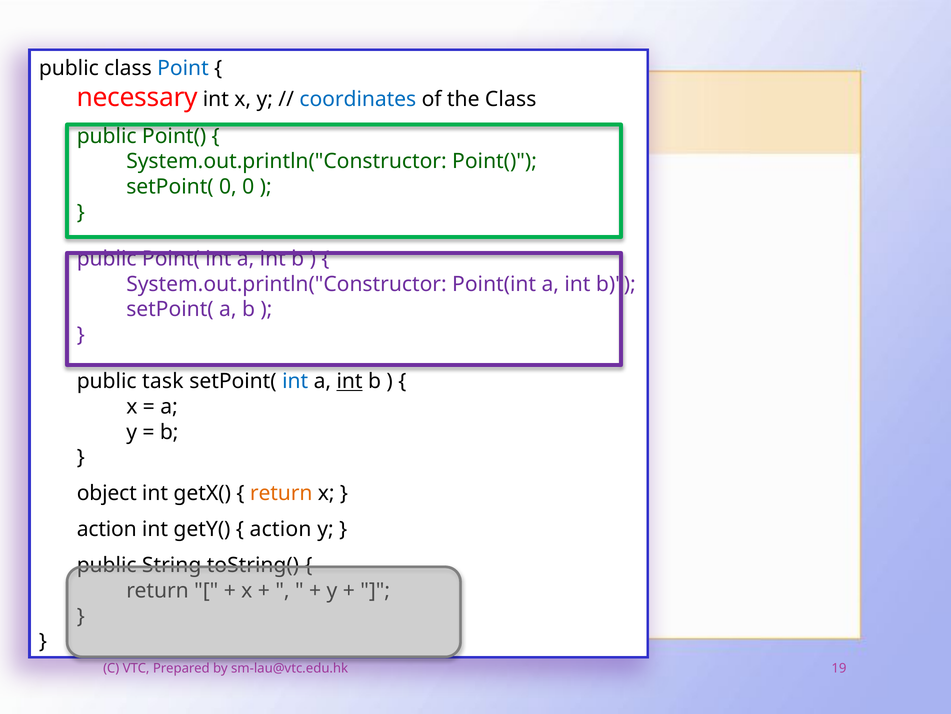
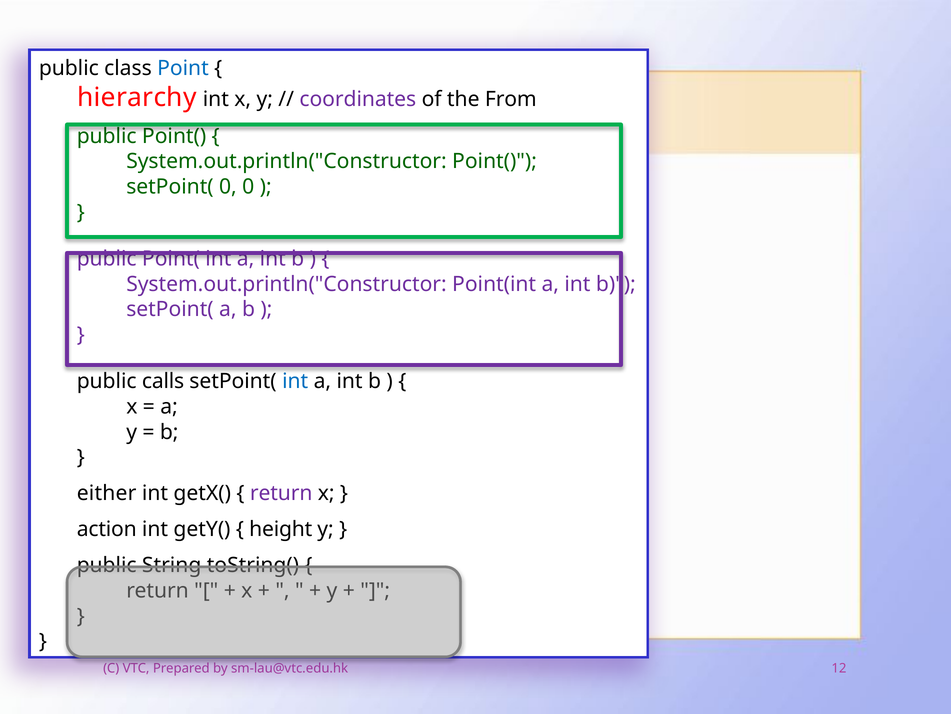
necessary: necessary -> hierarchy
coordinates colour: blue -> purple
the Class: Class -> From
task: task -> calls
int at (350, 381) underline: present -> none
object: object -> either
return at (281, 493) colour: orange -> purple
action at (281, 529): action -> height
19: 19 -> 12
